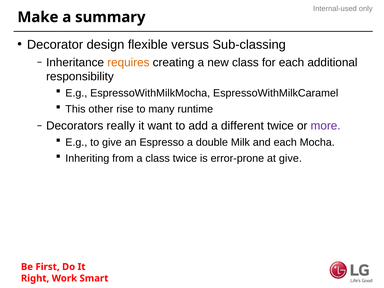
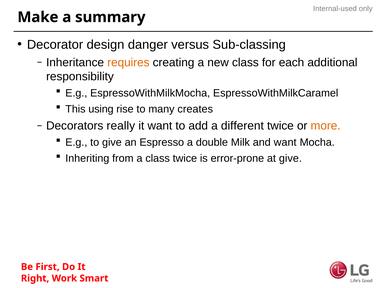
flexible: flexible -> danger
other: other -> using
runtime: runtime -> creates
more colour: purple -> orange
and each: each -> want
